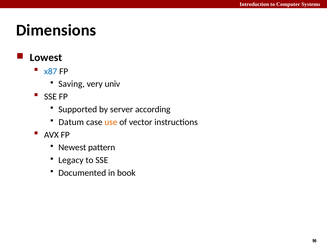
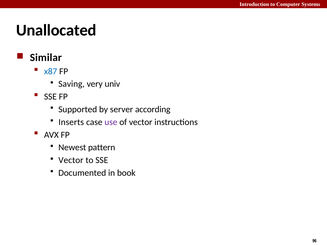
Dimensions: Dimensions -> Unallocated
Lowest: Lowest -> Similar
Datum: Datum -> Inserts
use colour: orange -> purple
Legacy at (71, 160): Legacy -> Vector
